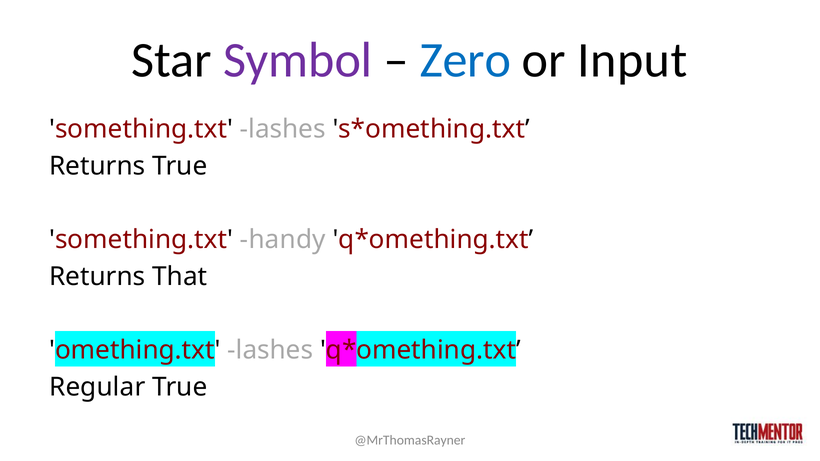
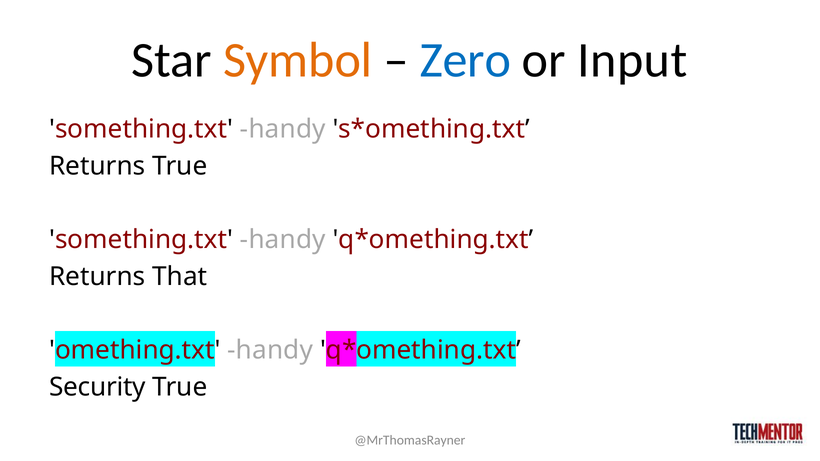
Symbol colour: purple -> orange
lashes at (283, 129): lashes -> handy
omething.txt lashes: lashes -> handy
Regular: Regular -> Security
